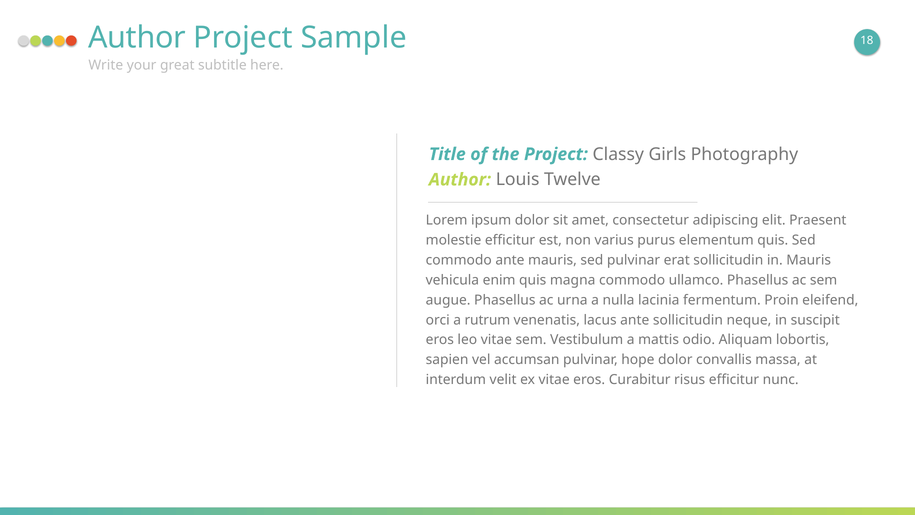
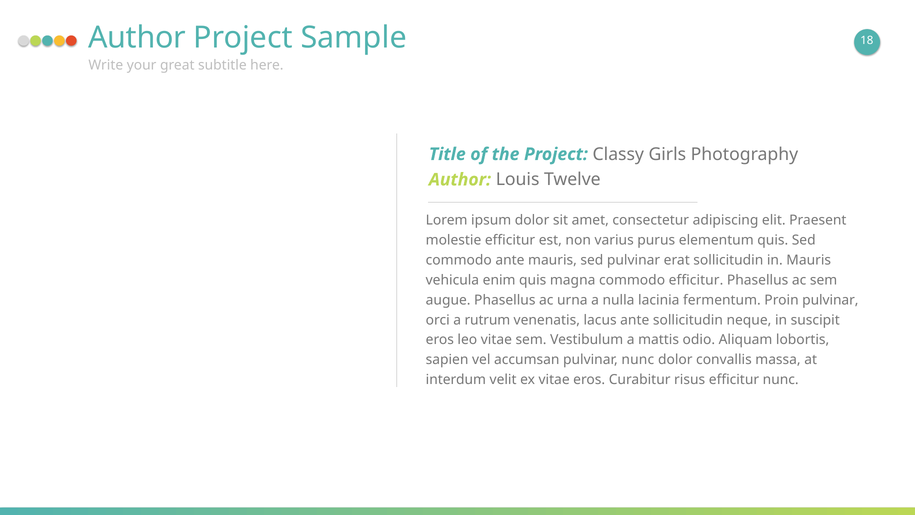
commodo ullamco: ullamco -> efficitur
Proin eleifend: eleifend -> pulvinar
pulvinar hope: hope -> nunc
